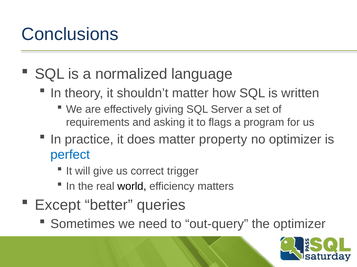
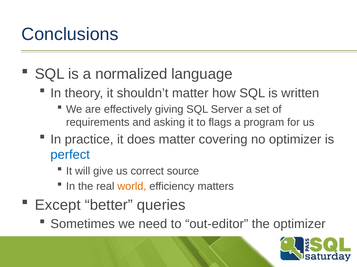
property: property -> covering
trigger: trigger -> source
world colour: black -> orange
out-query: out-query -> out-editor
